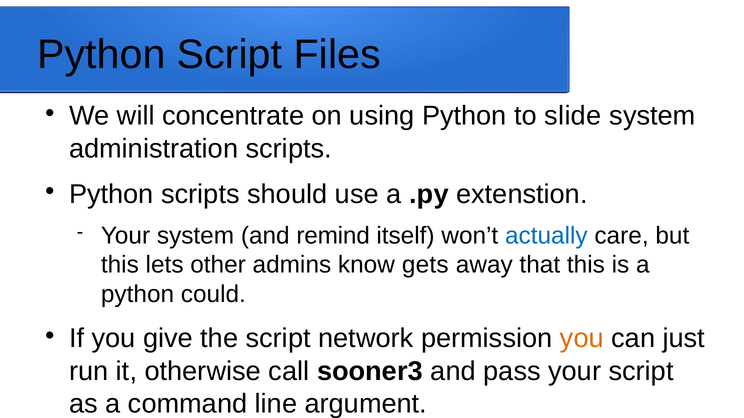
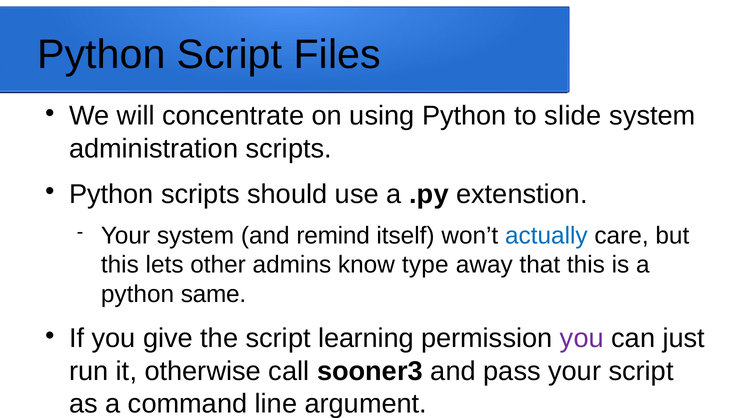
gets: gets -> type
could: could -> same
network: network -> learning
you at (582, 339) colour: orange -> purple
